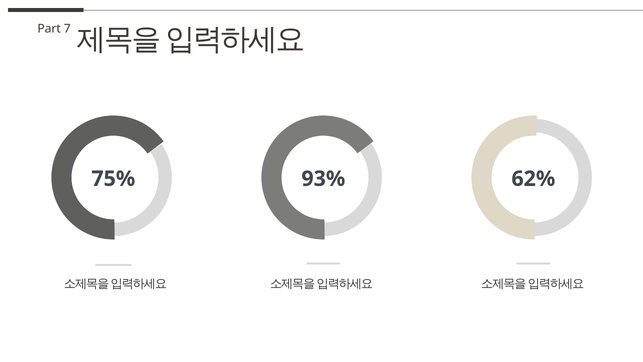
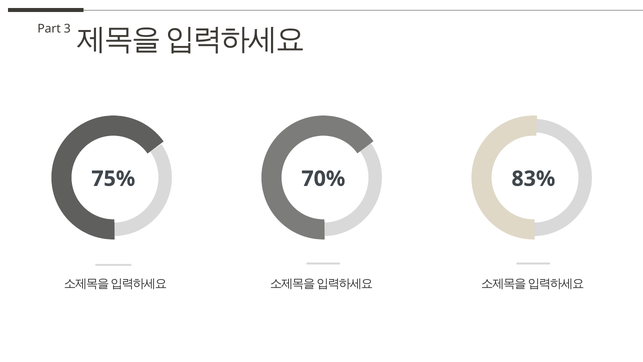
7: 7 -> 3
93%: 93% -> 70%
62%: 62% -> 83%
